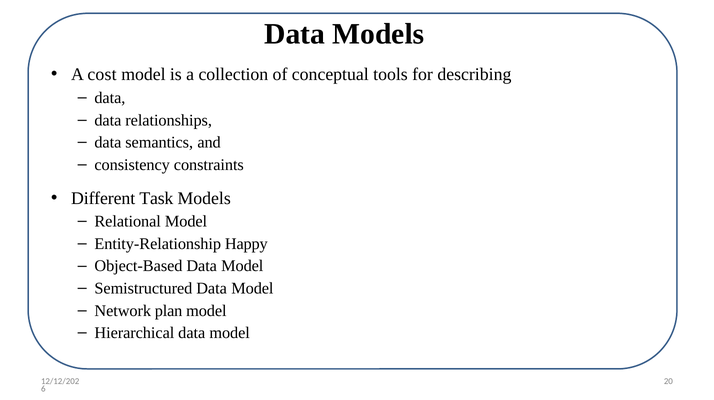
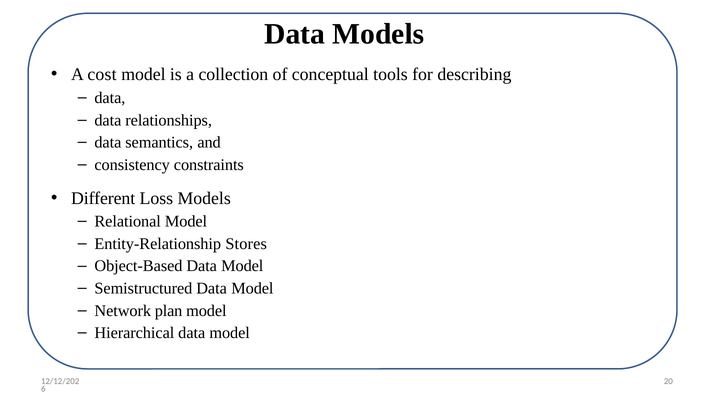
Task: Task -> Loss
Happy: Happy -> Stores
